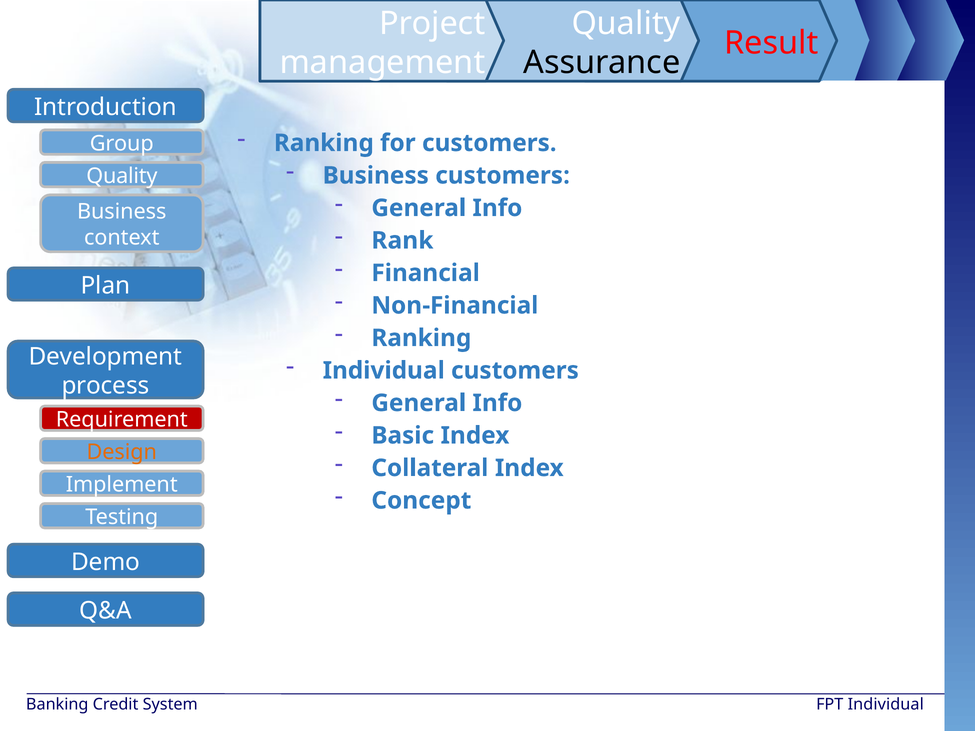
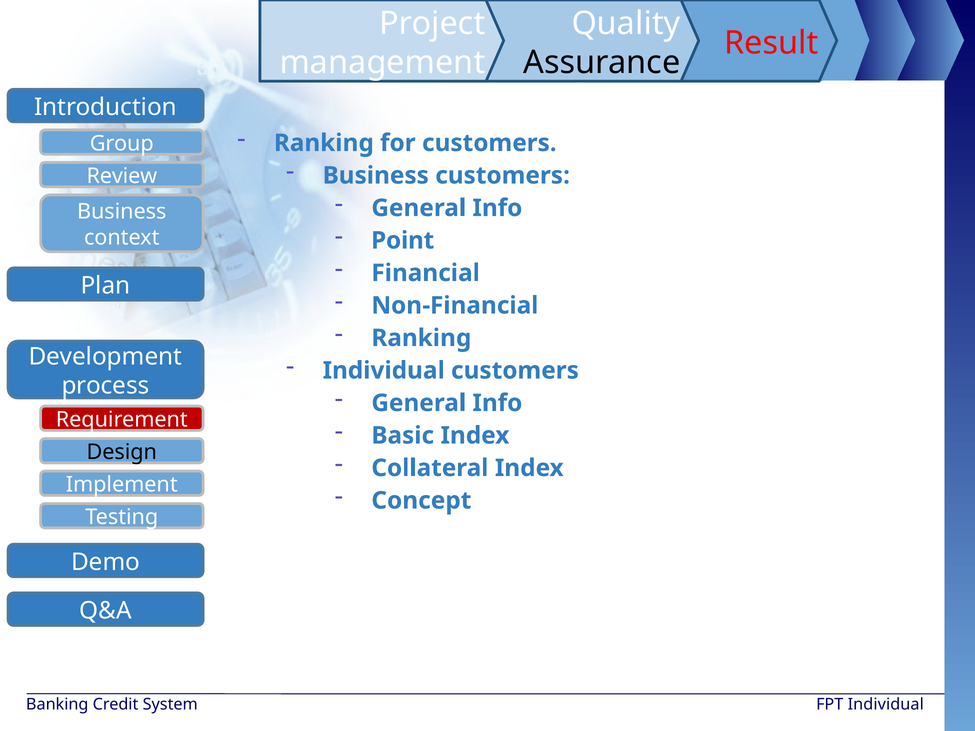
Quality at (122, 176): Quality -> Review
Rank: Rank -> Point
Design colour: orange -> black
